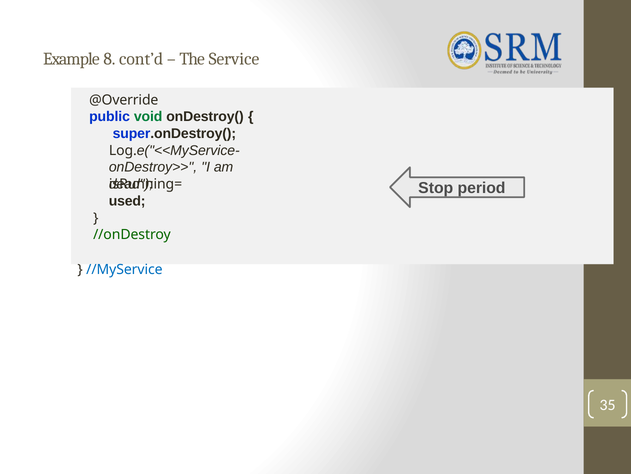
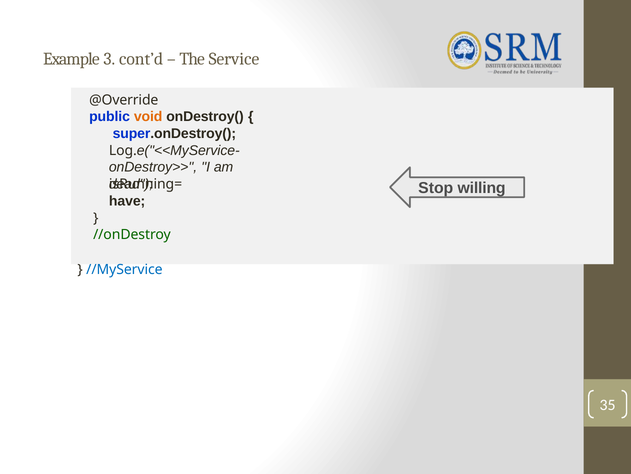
8: 8 -> 3
void colour: green -> orange
period: period -> willing
used: used -> have
